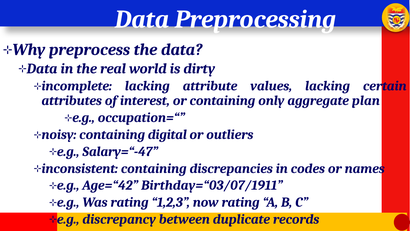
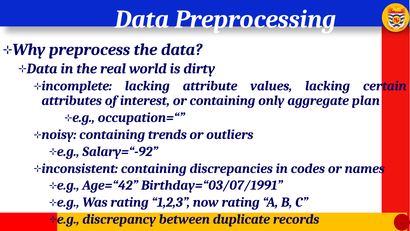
digital: digital -> trends
Salary=“-47: Salary=“-47 -> Salary=“-92
Birthday=“03/07/1911: Birthday=“03/07/1911 -> Birthday=“03/07/1991
